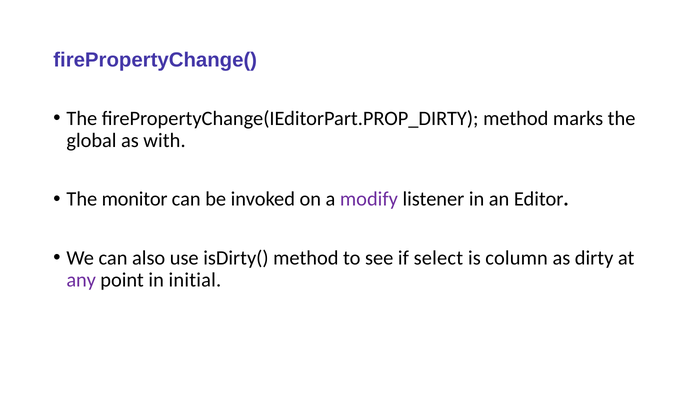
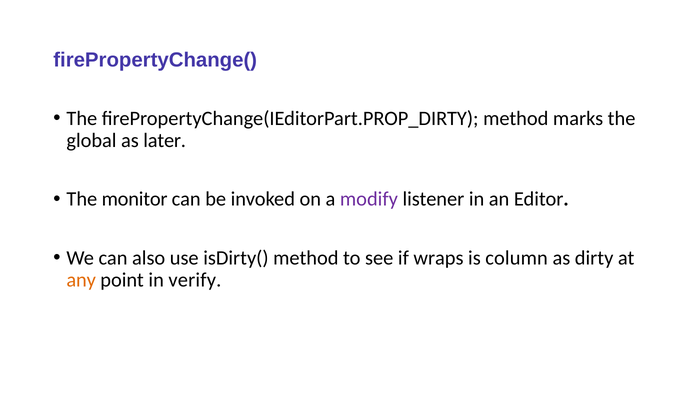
with: with -> later
select: select -> wraps
any colour: purple -> orange
initial: initial -> verify
